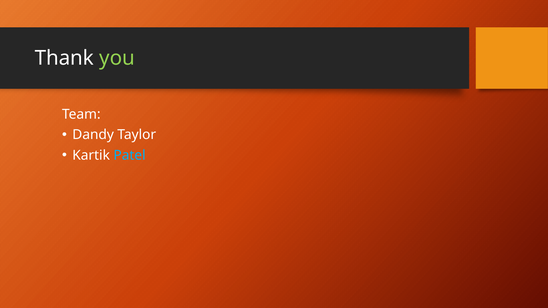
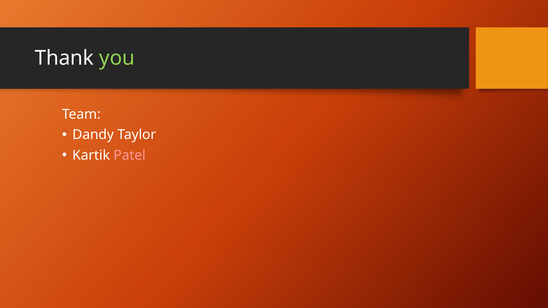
Patel colour: light blue -> pink
